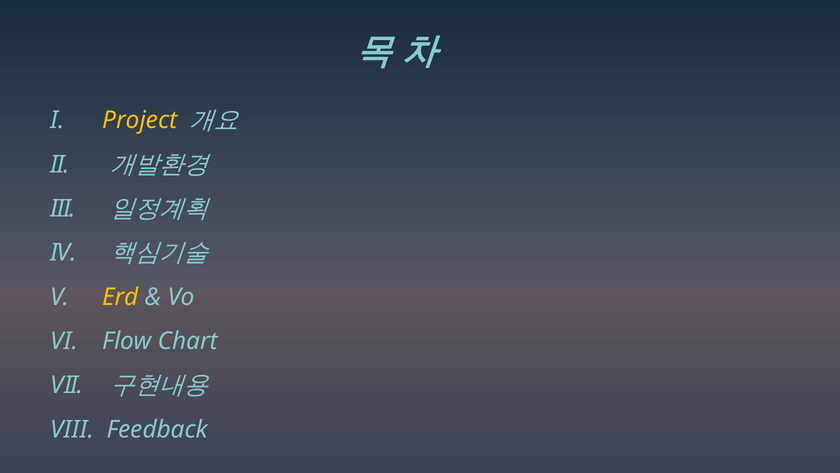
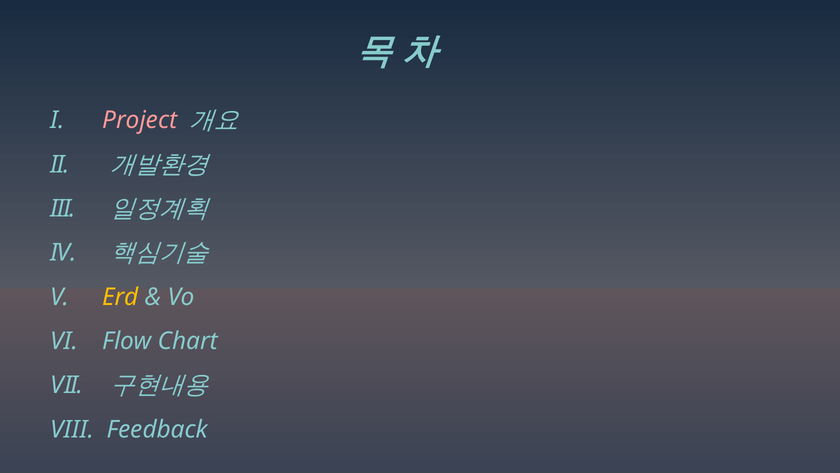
Project colour: yellow -> pink
